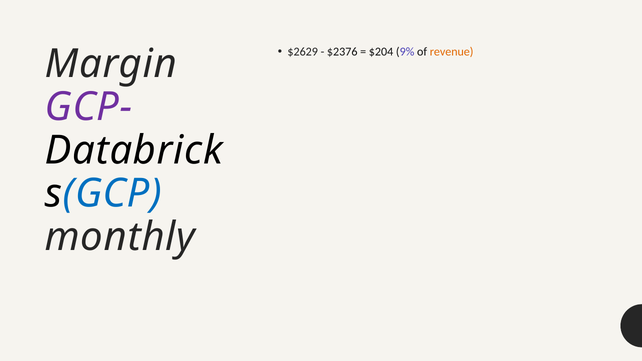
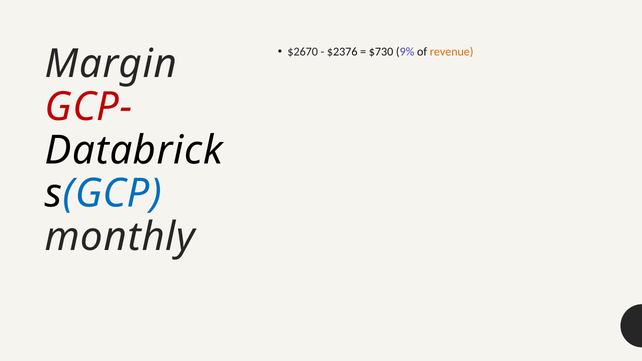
$2629: $2629 -> $2670
$204: $204 -> $730
GCP- colour: purple -> red
